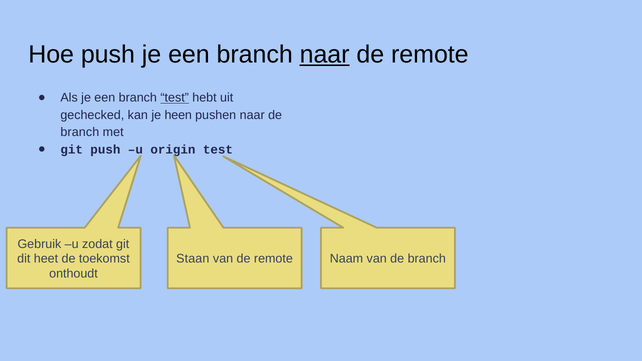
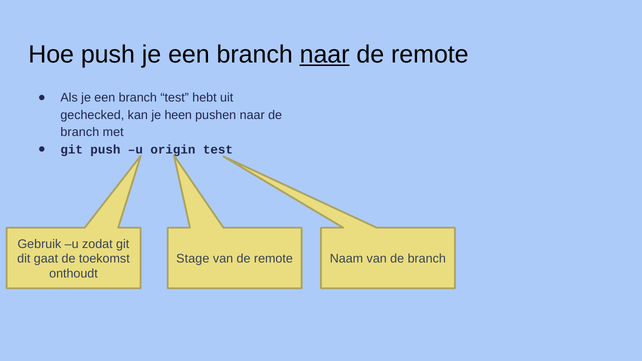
test at (175, 98) underline: present -> none
heet: heet -> gaat
Staan: Staan -> Stage
